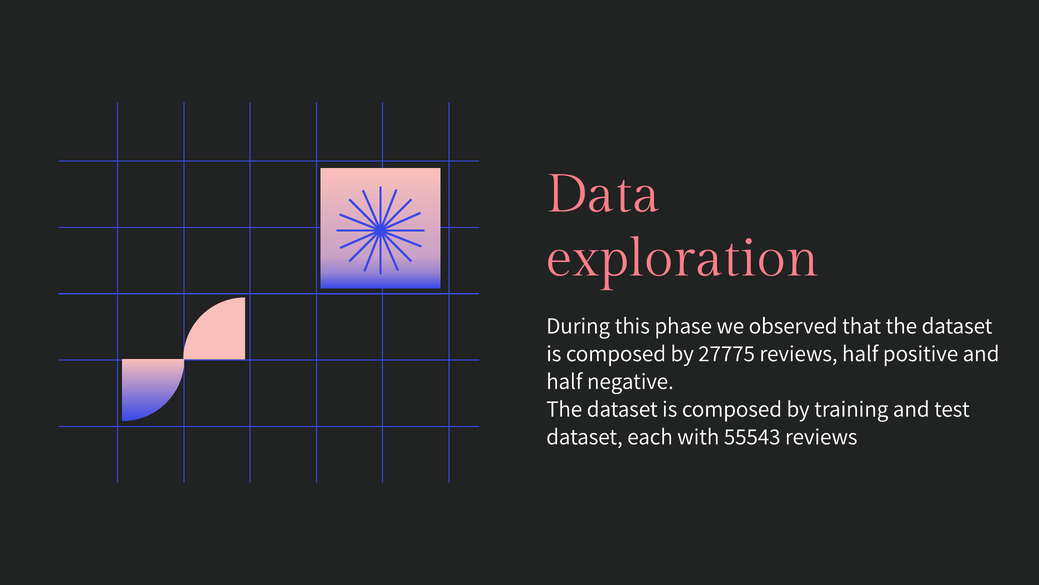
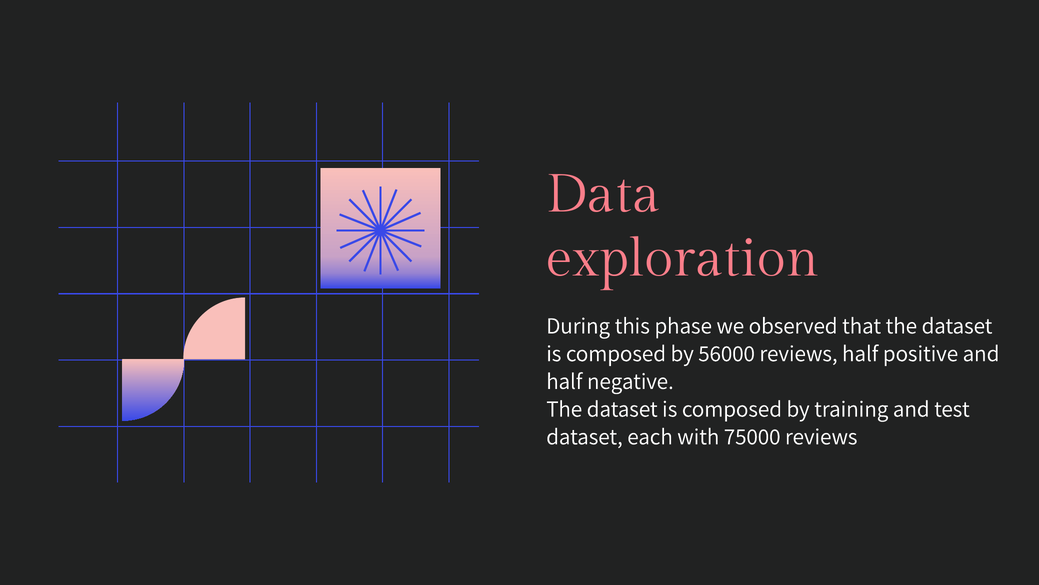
27775: 27775 -> 56000
55543: 55543 -> 75000
